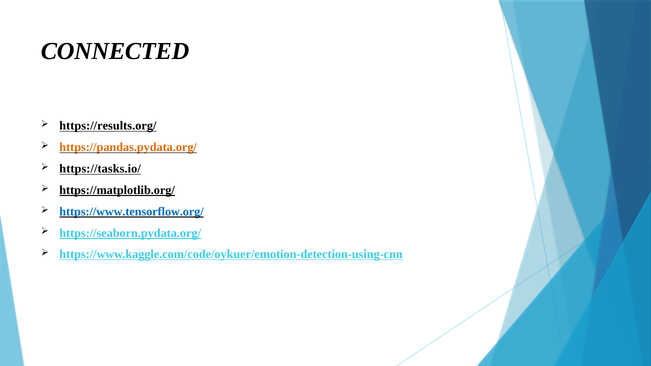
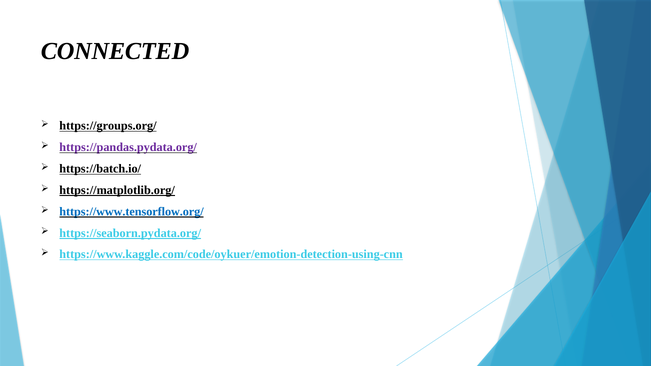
https://results.org/: https://results.org/ -> https://groups.org/
https://pandas.pydata.org/ colour: orange -> purple
https://tasks.io/: https://tasks.io/ -> https://batch.io/
